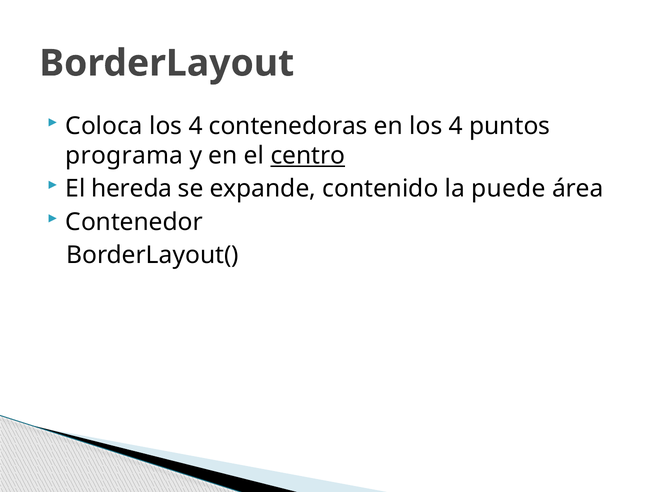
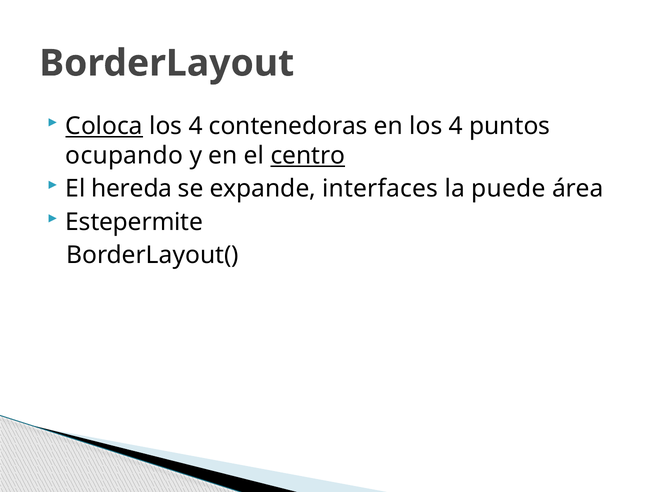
Coloca underline: none -> present
programa: programa -> ocupando
contenido: contenido -> interfaces
Contenedor: Contenedor -> Estepermite
